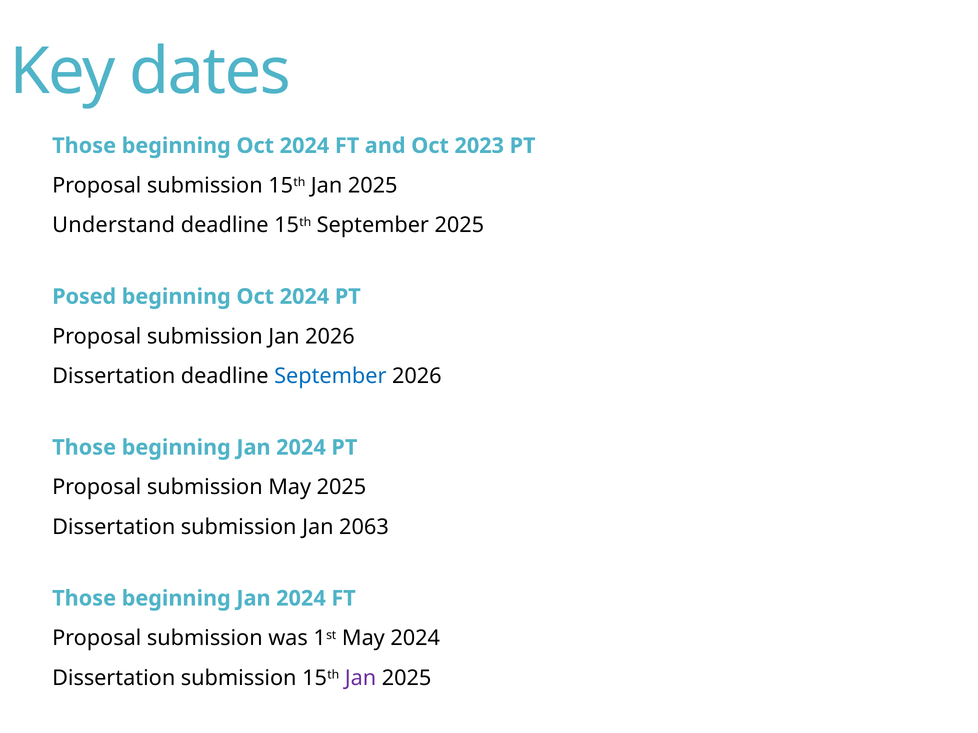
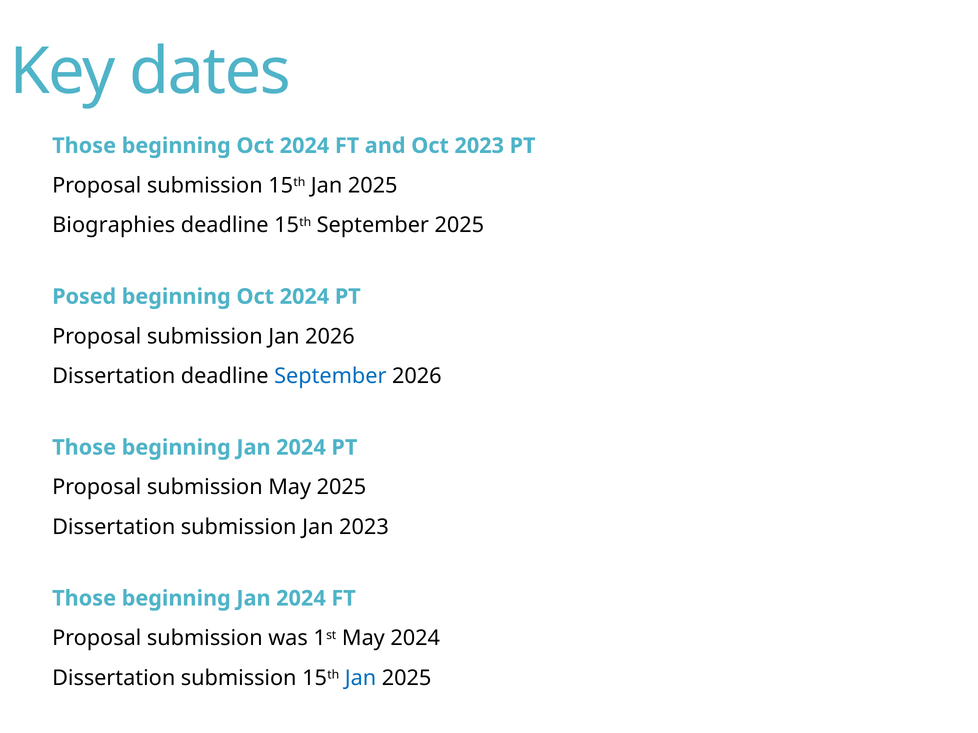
Understand: Understand -> Biographies
Jan 2063: 2063 -> 2023
Jan at (361, 678) colour: purple -> blue
